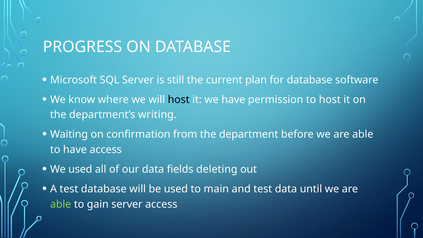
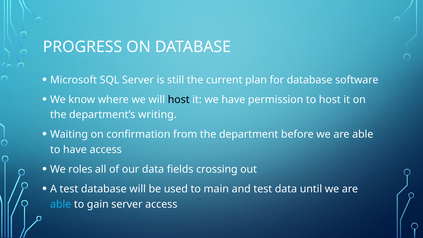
We used: used -> roles
deleting: deleting -> crossing
able at (61, 204) colour: light green -> light blue
